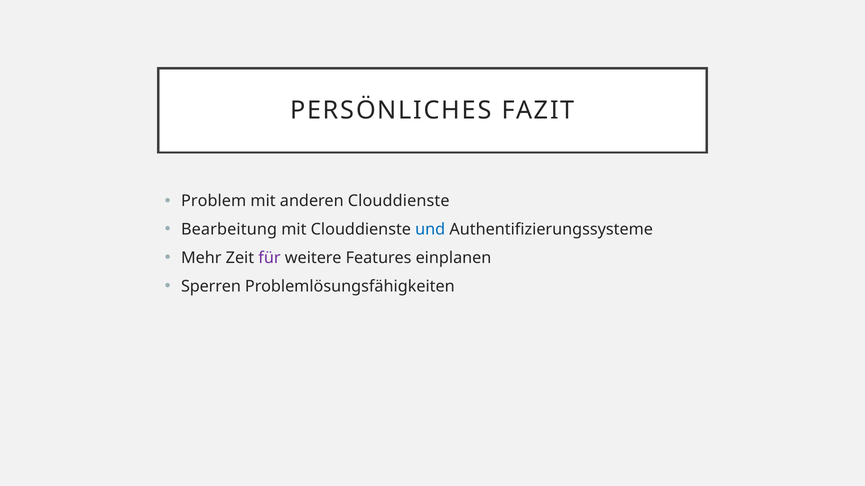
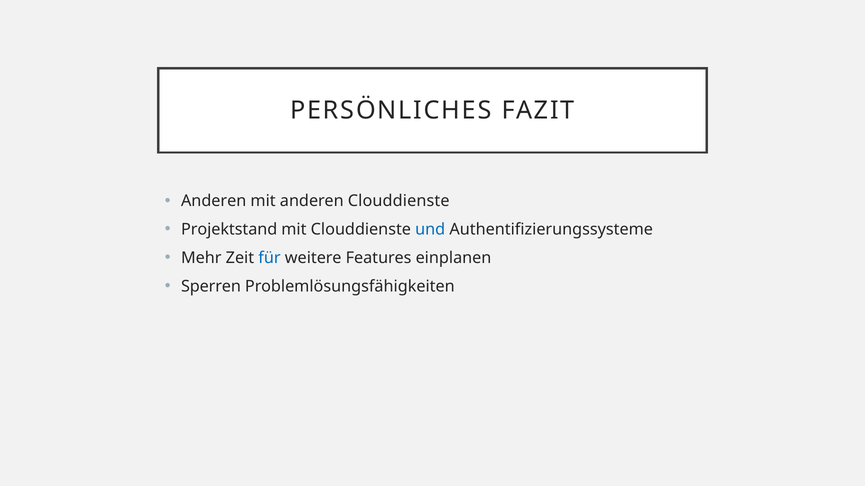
Problem at (214, 201): Problem -> Anderen
Bearbeitung: Bearbeitung -> Projektstand
für colour: purple -> blue
